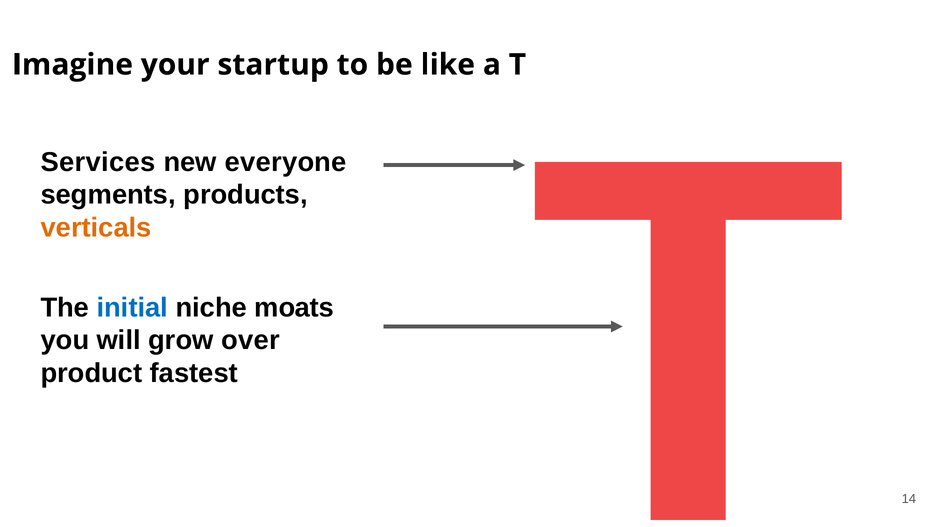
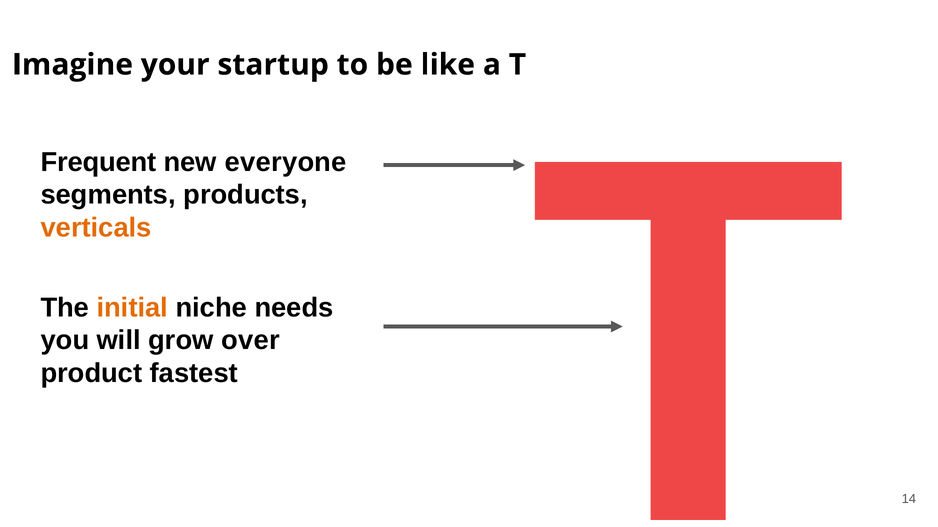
Services: Services -> Frequent
initial colour: blue -> orange
moats: moats -> needs
